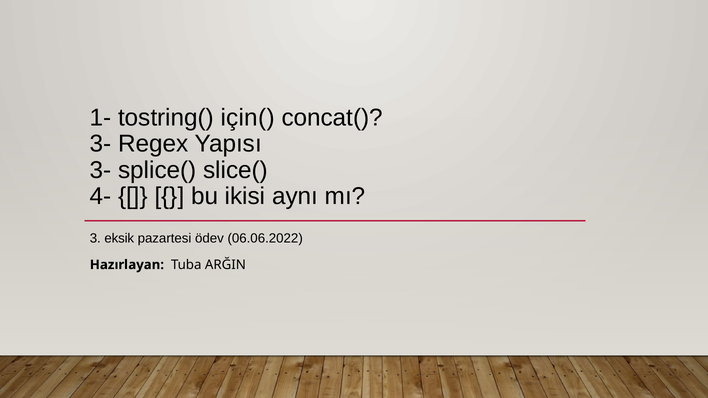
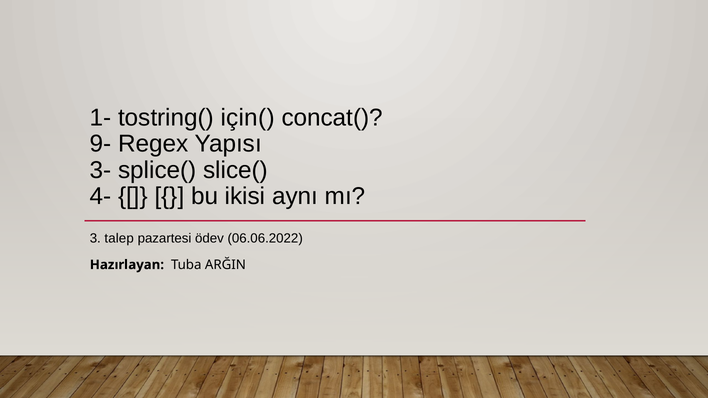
3- at (101, 144): 3- -> 9-
eksik: eksik -> talep
